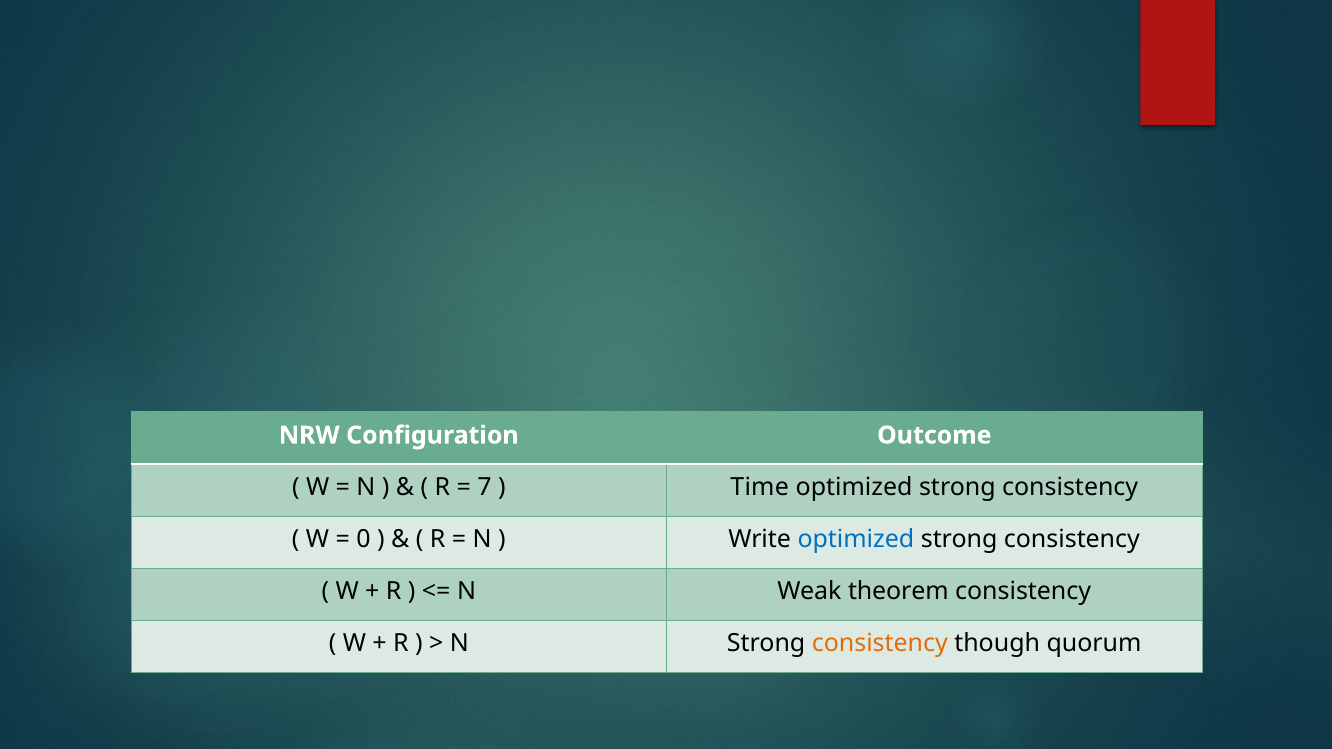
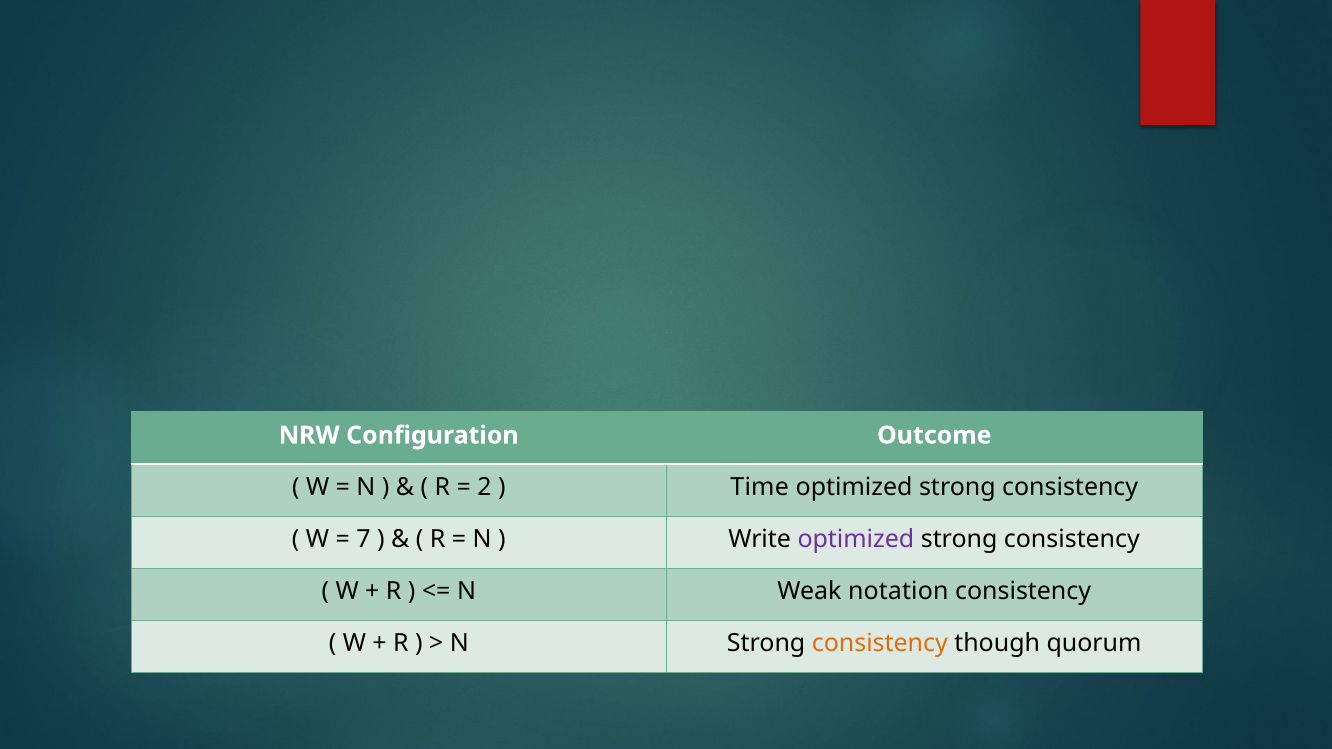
7: 7 -> 2
0: 0 -> 7
optimized at (856, 540) colour: blue -> purple
theorem: theorem -> notation
